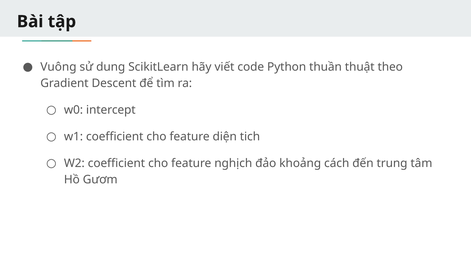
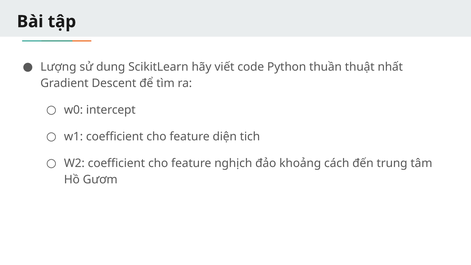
Vuông: Vuông -> Lượng
theo: theo -> nhất
